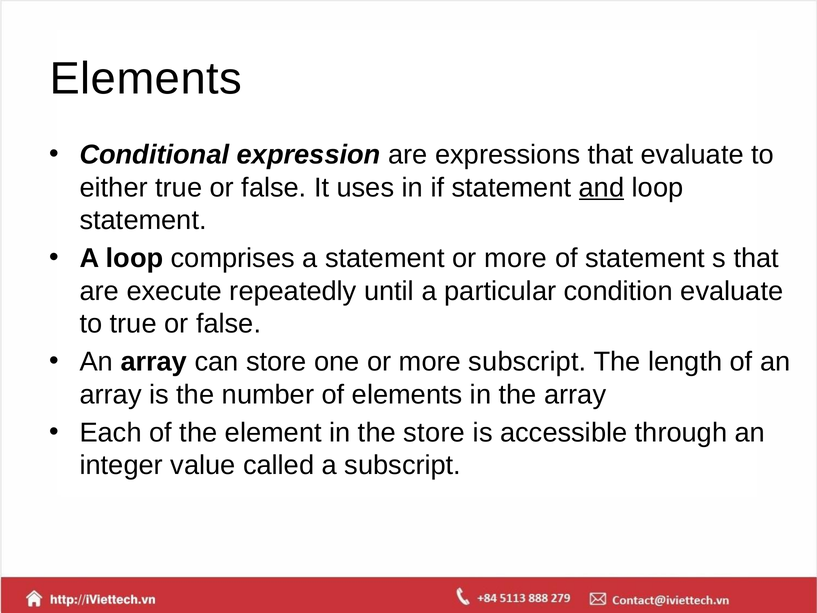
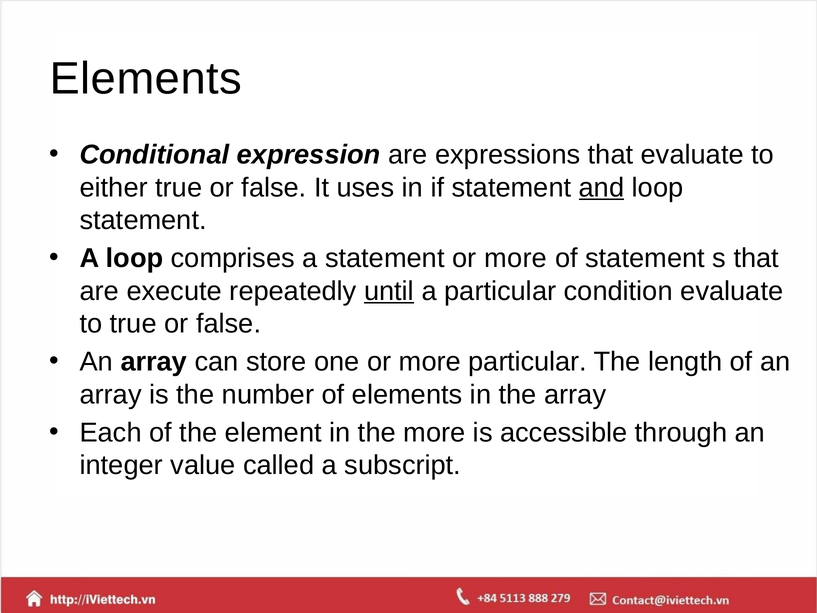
until underline: none -> present
more subscript: subscript -> particular
the store: store -> more
